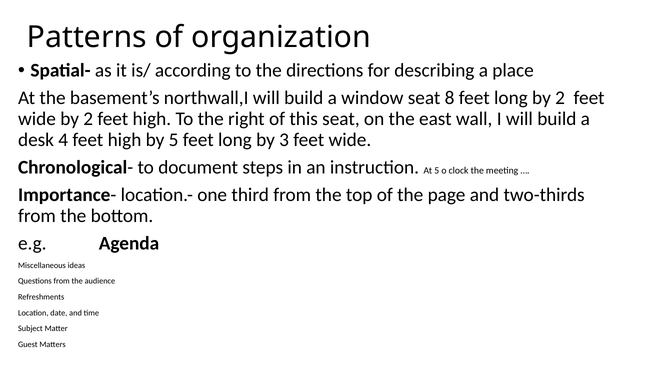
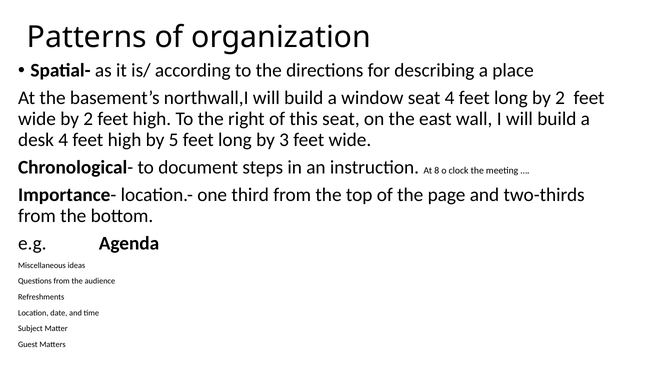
seat 8: 8 -> 4
At 5: 5 -> 8
